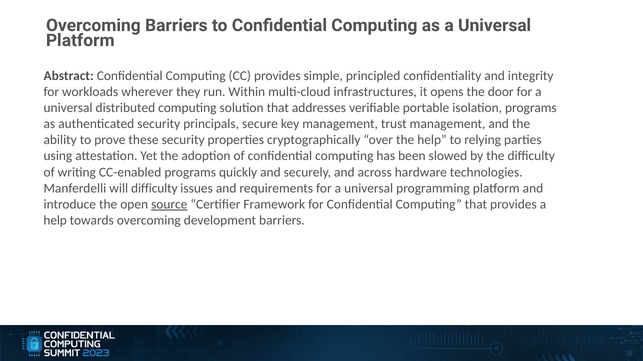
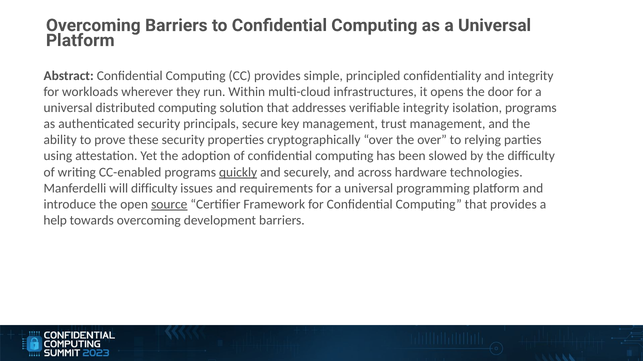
verifiable portable: portable -> integrity
the help: help -> over
quickly underline: none -> present
